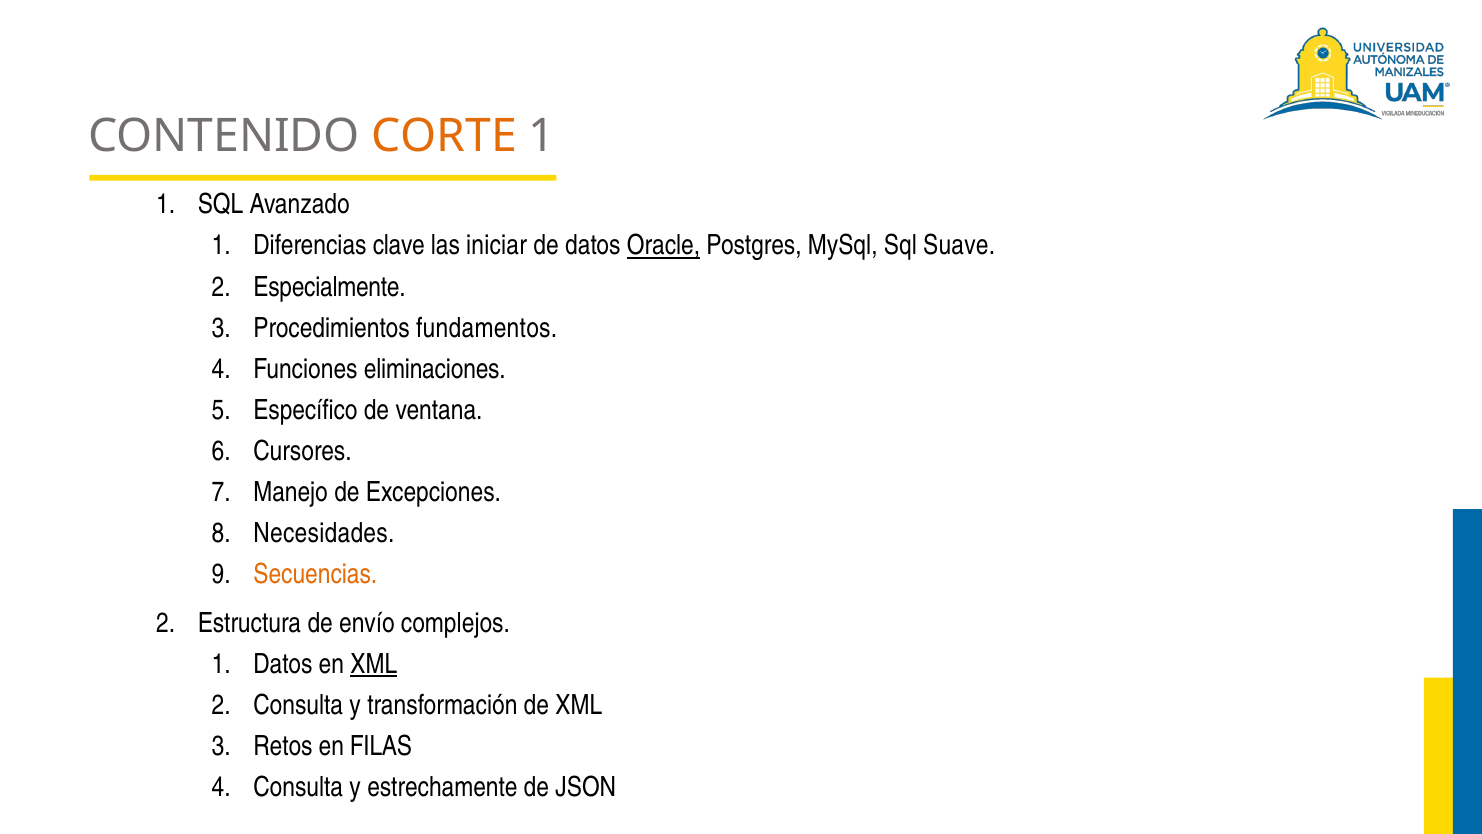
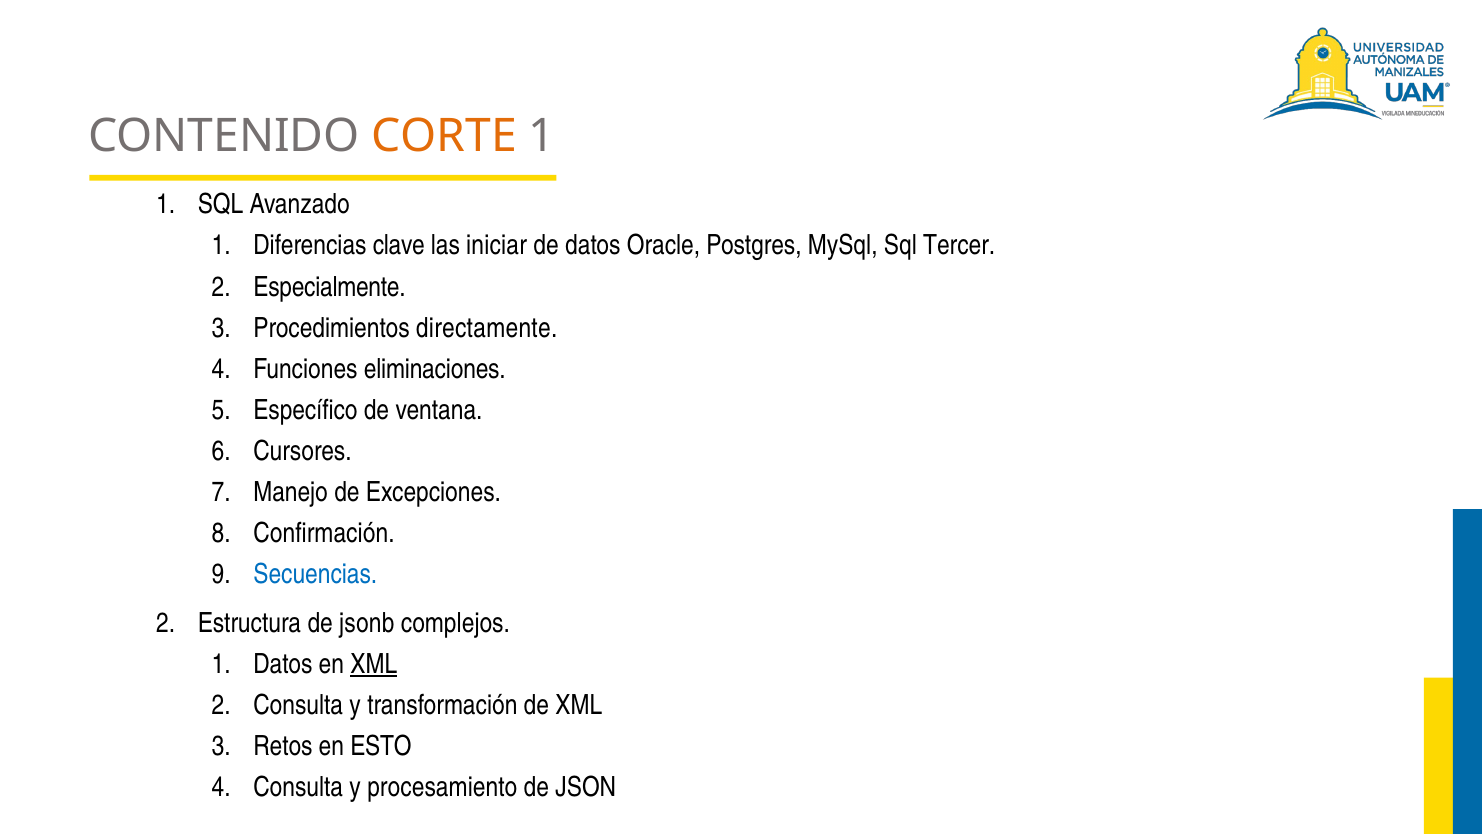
Oracle underline: present -> none
Suave: Suave -> Tercer
fundamentos: fundamentos -> directamente
Necesidades: Necesidades -> Confirmación
Secuencias colour: orange -> blue
envío: envío -> jsonb
FILAS: FILAS -> ESTO
estrechamente: estrechamente -> procesamiento
